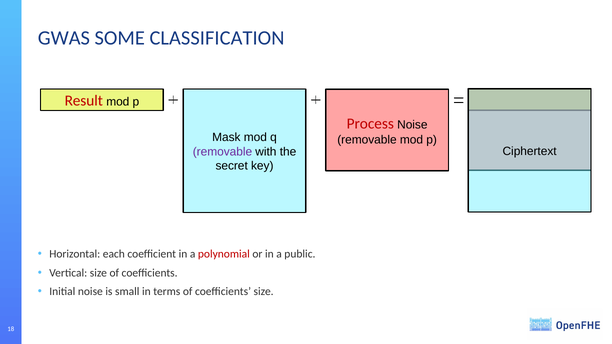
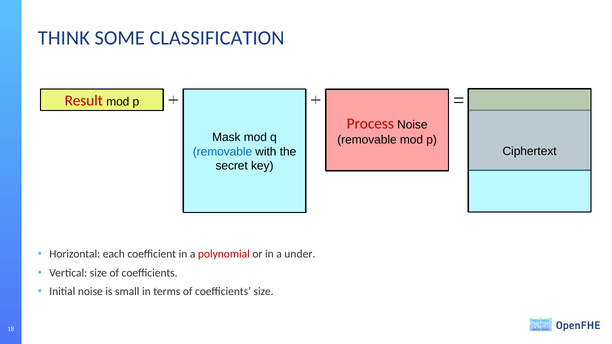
GWAS: GWAS -> THINK
removable at (222, 152) colour: purple -> blue
public: public -> under
